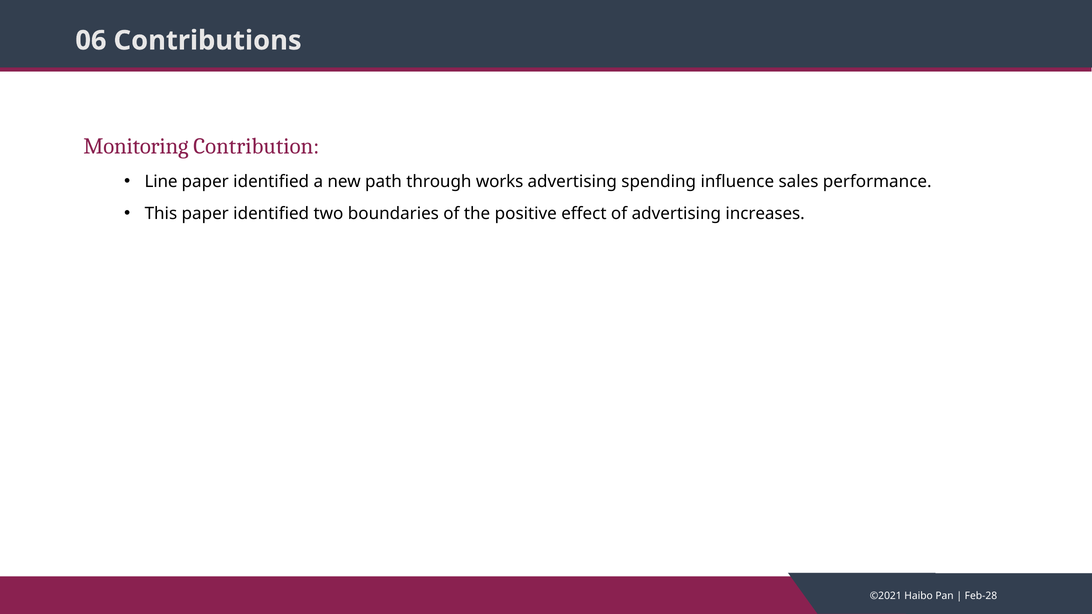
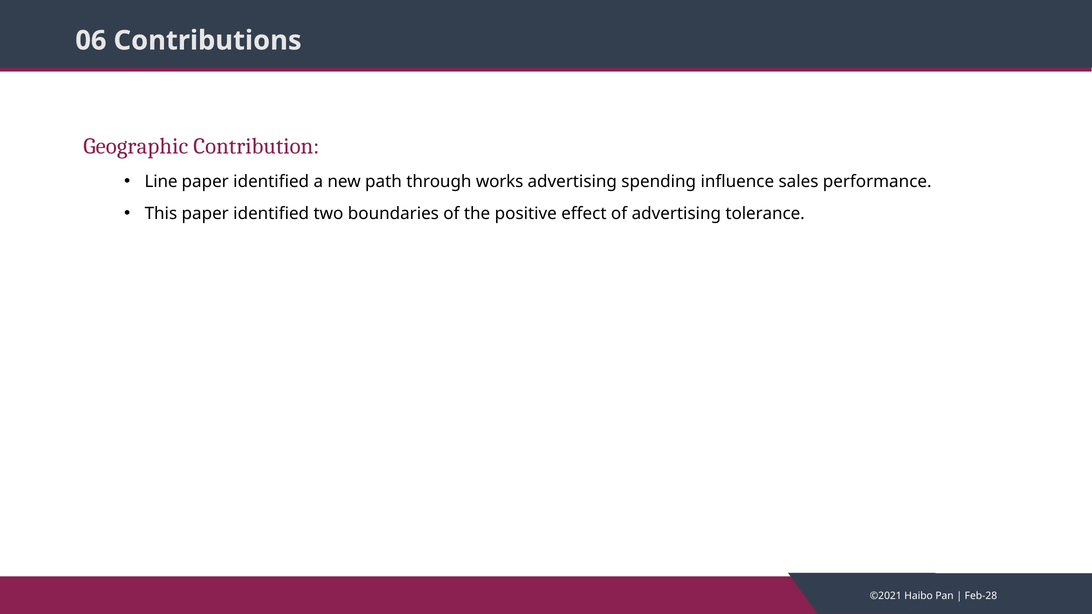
Monitoring: Monitoring -> Geographic
increases: increases -> tolerance
